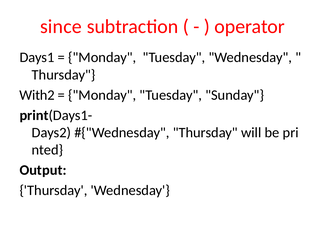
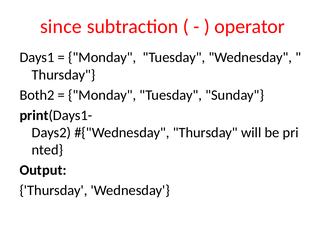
With2: With2 -> Both2
